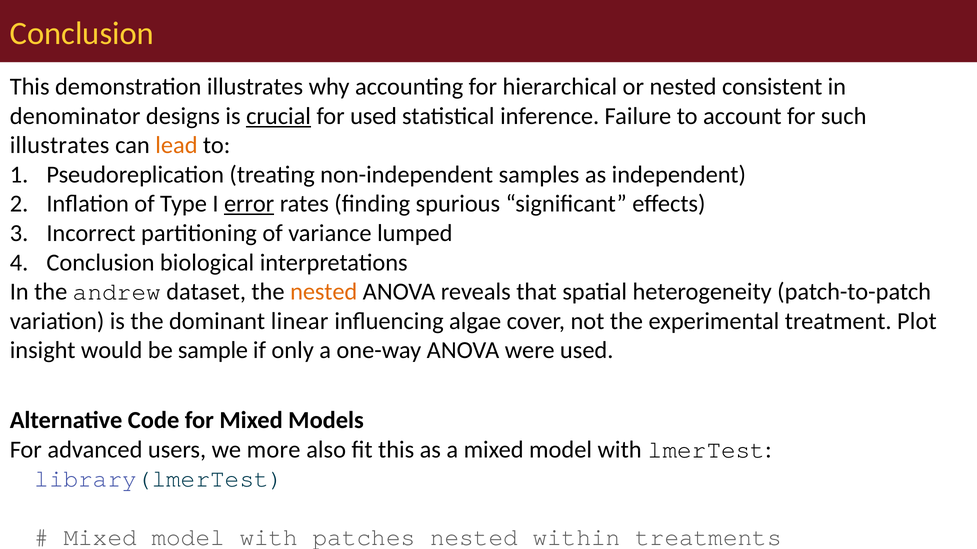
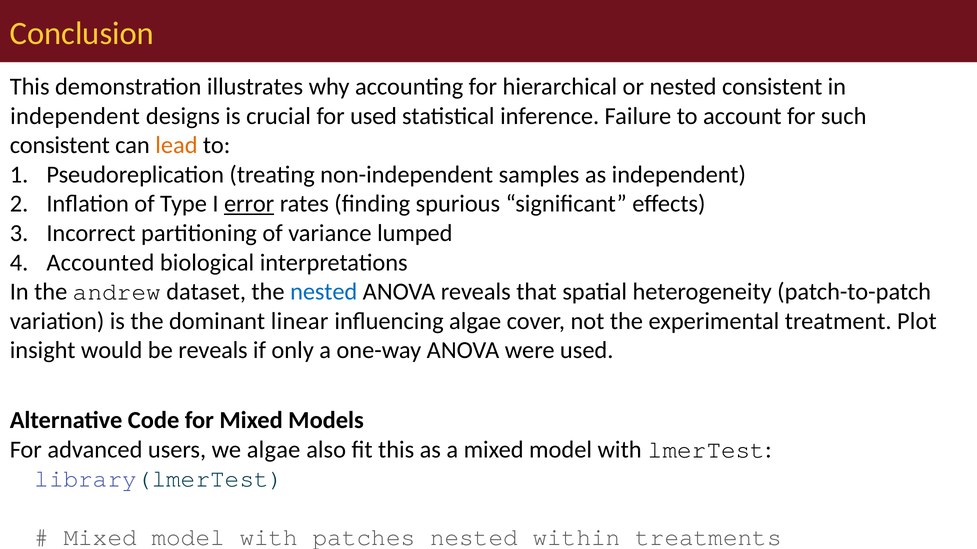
denominator at (75, 116): denominator -> independent
crucial underline: present -> none
illustrates at (60, 146): illustrates -> consistent
Conclusion at (100, 263): Conclusion -> Accounted
nested at (324, 292) colour: orange -> blue
be sample: sample -> reveals
we more: more -> algae
